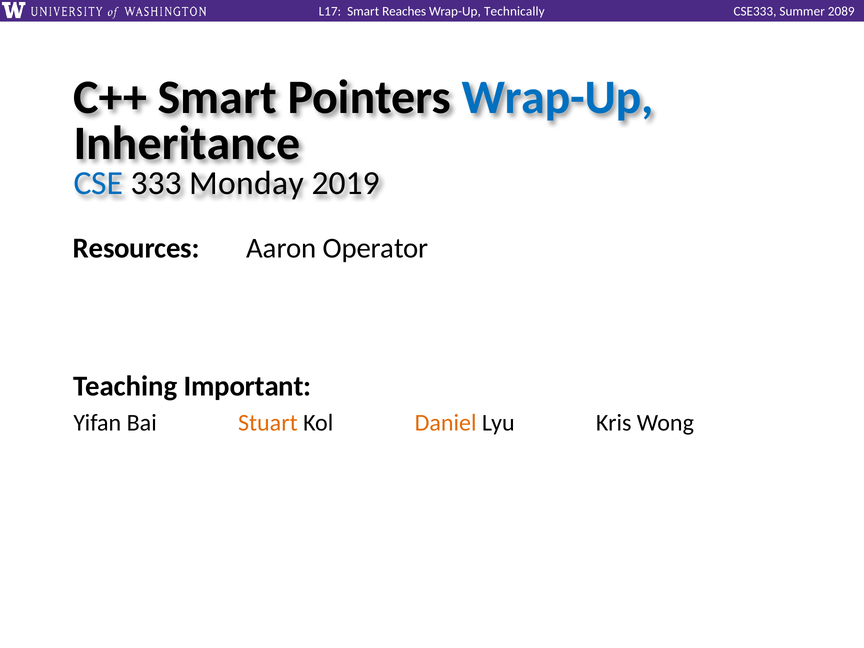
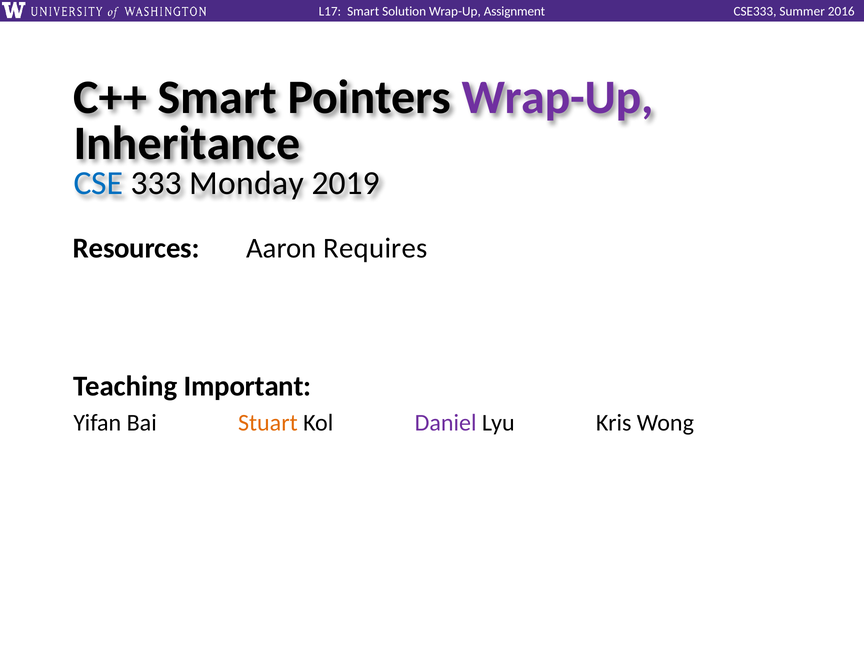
Reaches: Reaches -> Solution
Technically: Technically -> Assignment
2089: 2089 -> 2016
Wrap-Up at (557, 97) colour: blue -> purple
Operator: Operator -> Requires
Daniel colour: orange -> purple
